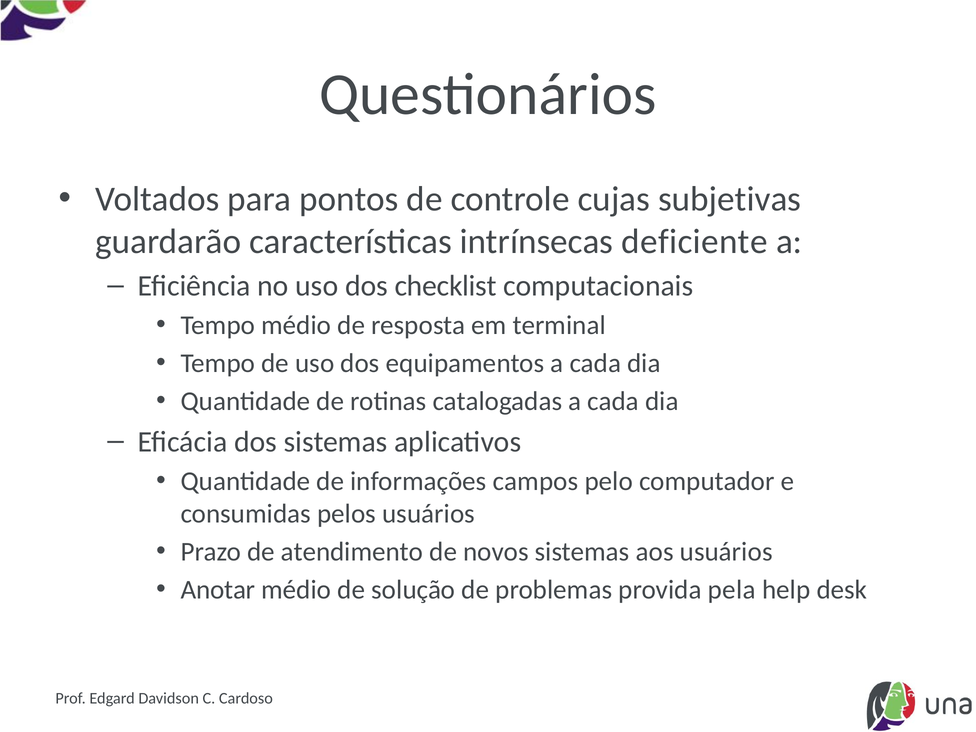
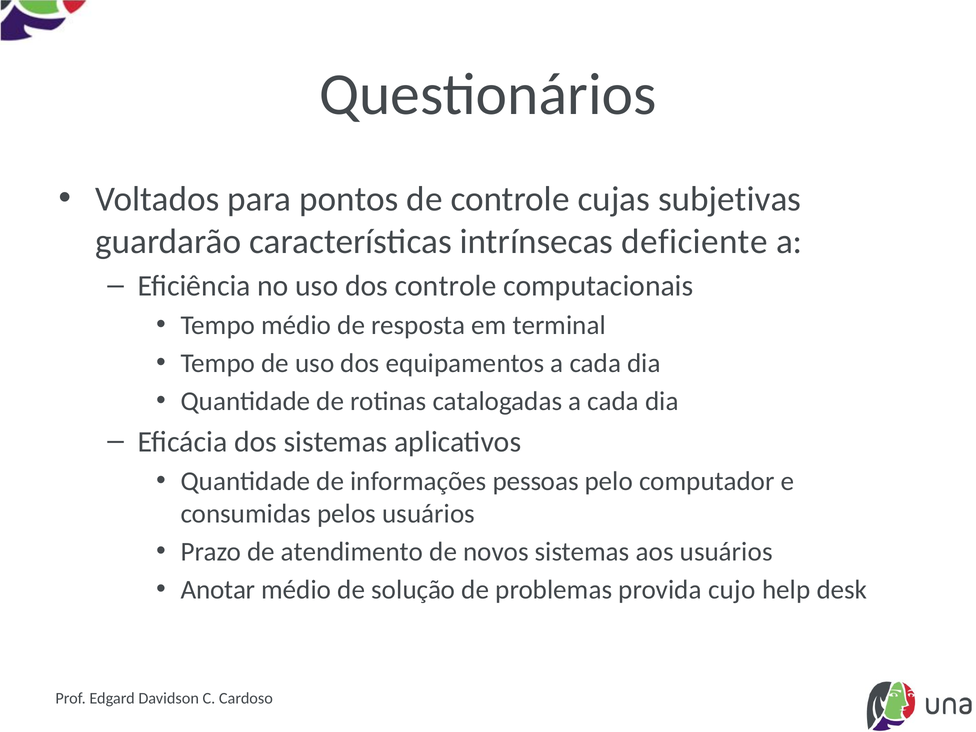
dos checklist: checklist -> controle
campos: campos -> pessoas
pela: pela -> cujo
